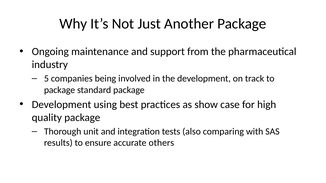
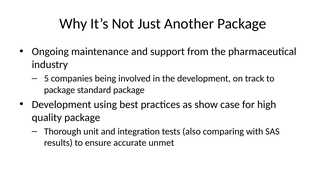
others: others -> unmet
